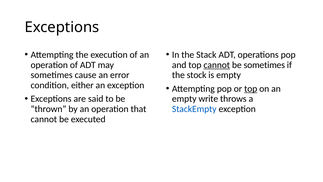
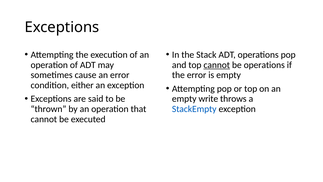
be sometimes: sometimes -> operations
the stock: stock -> error
top at (251, 89) underline: present -> none
